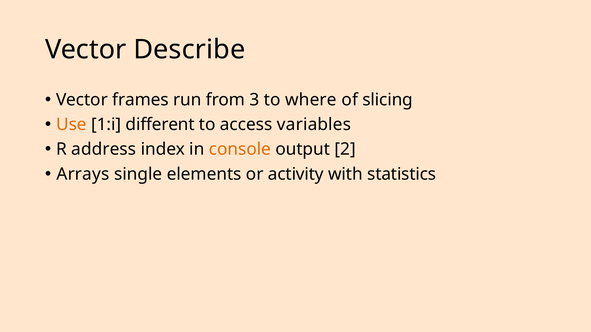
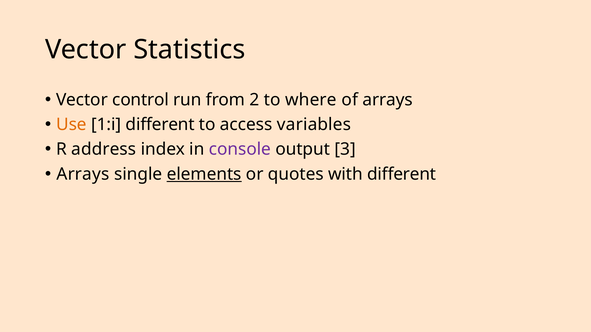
Describe: Describe -> Statistics
frames: frames -> control
3: 3 -> 2
of slicing: slicing -> arrays
console colour: orange -> purple
2: 2 -> 3
elements underline: none -> present
activity: activity -> quotes
with statistics: statistics -> different
